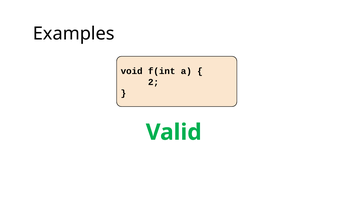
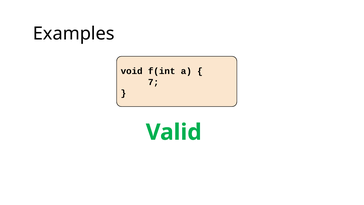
2: 2 -> 7
